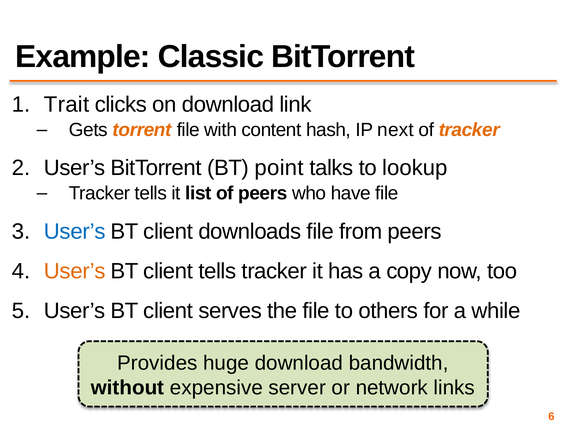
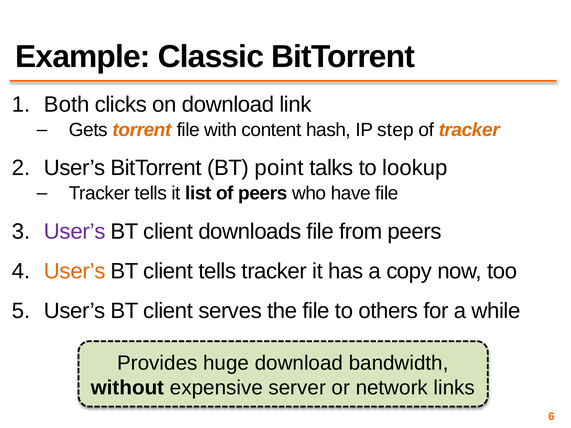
Trait: Trait -> Both
next: next -> step
User’s at (75, 232) colour: blue -> purple
